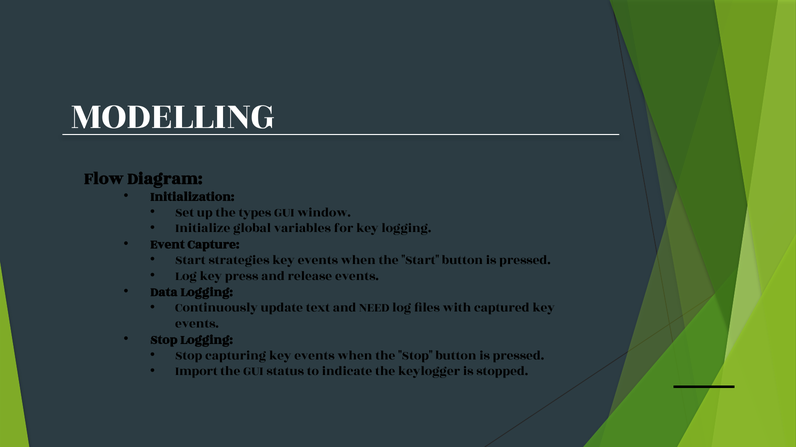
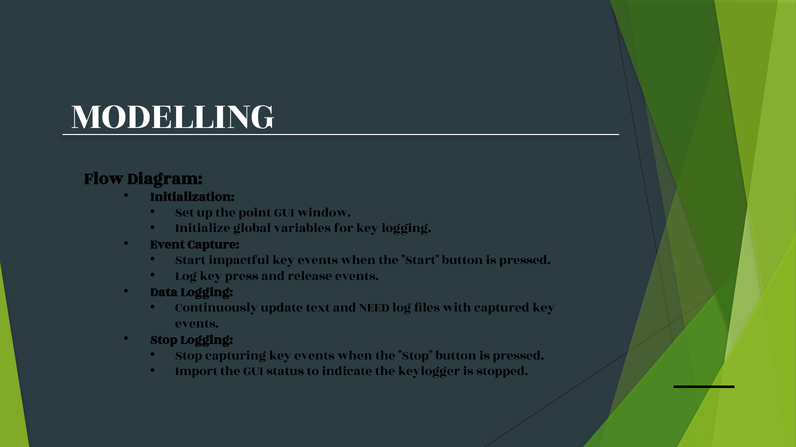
types: types -> point
strategies: strategies -> impactful
